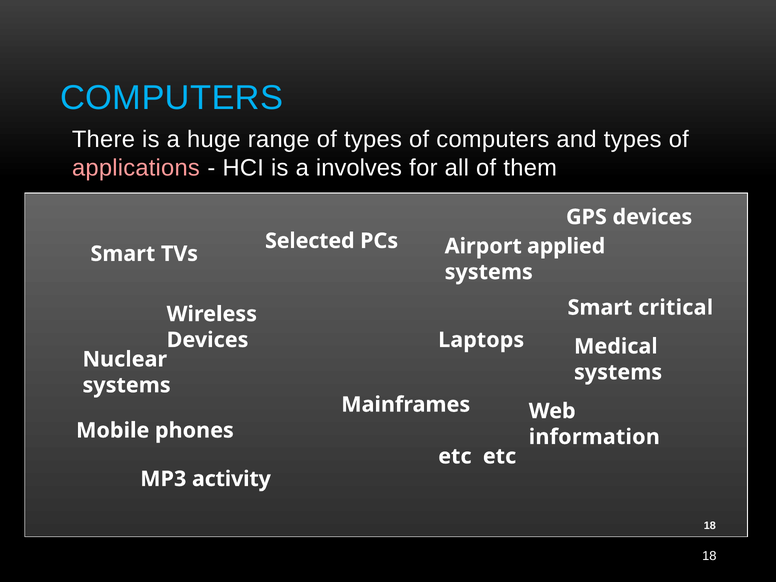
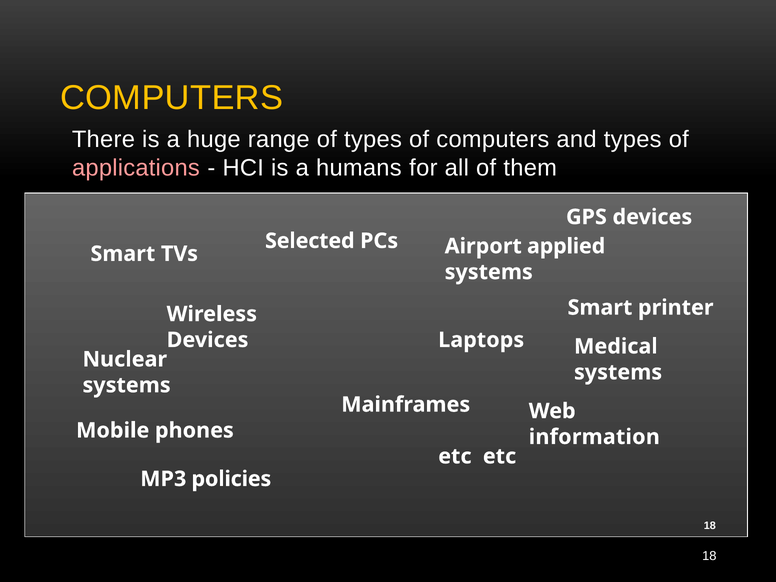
COMPUTERS at (172, 98) colour: light blue -> yellow
involves: involves -> humans
critical: critical -> printer
activity: activity -> policies
